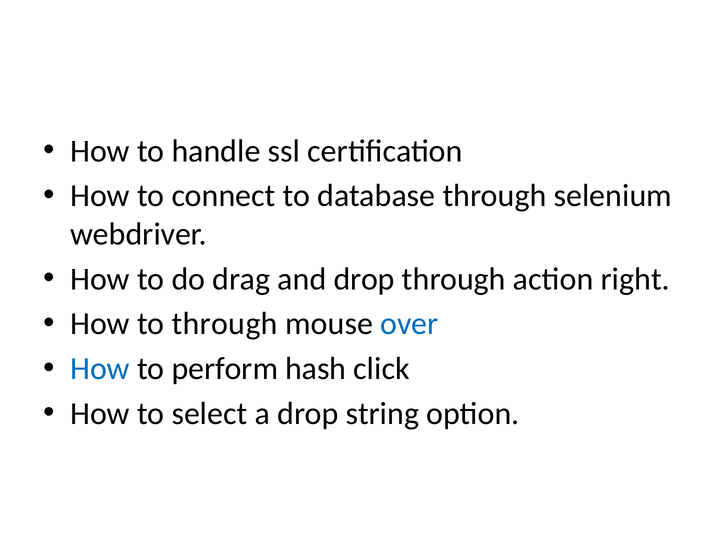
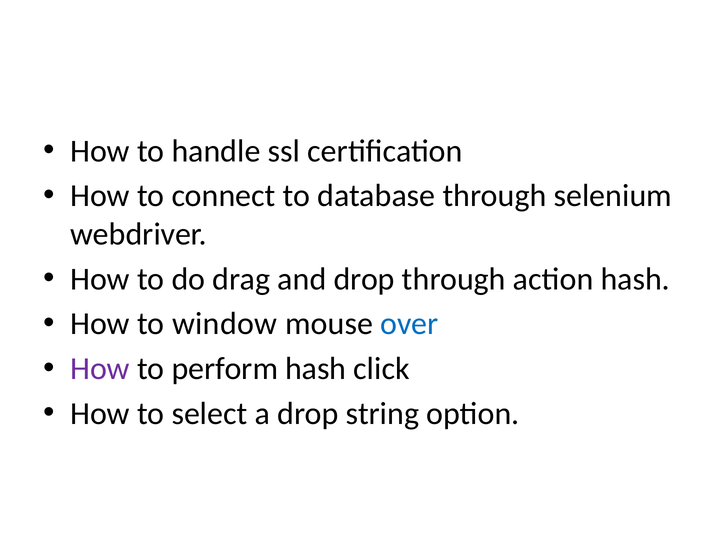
action right: right -> hash
to through: through -> window
How at (100, 369) colour: blue -> purple
